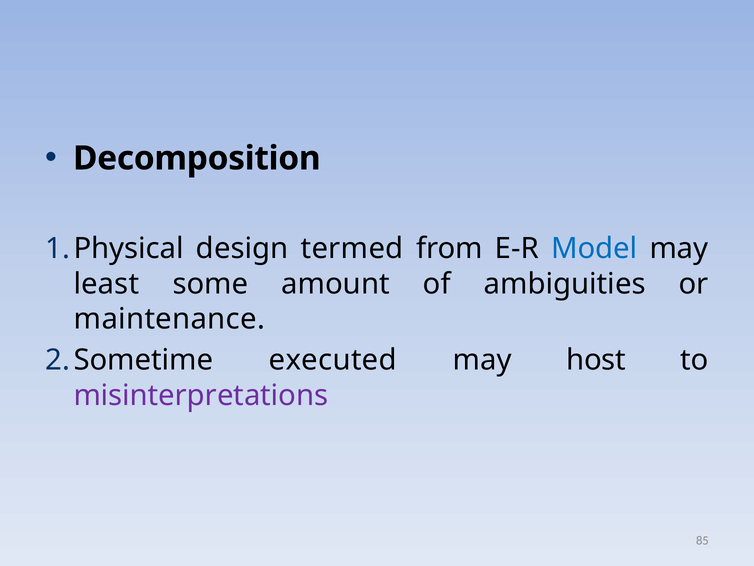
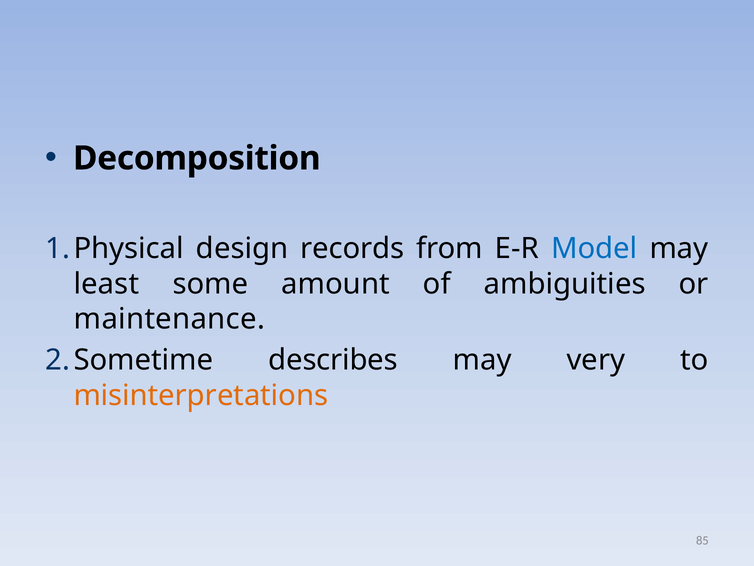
termed: termed -> records
executed: executed -> describes
host: host -> very
misinterpretations colour: purple -> orange
